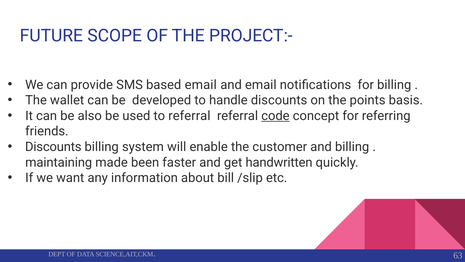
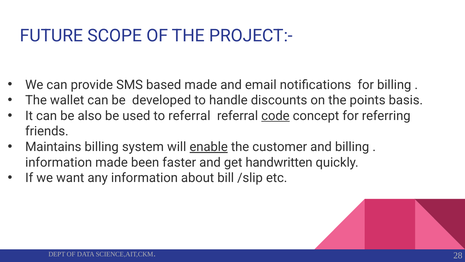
based email: email -> made
Discounts at (53, 147): Discounts -> Maintains
enable underline: none -> present
maintaining at (59, 162): maintaining -> information
63: 63 -> 28
